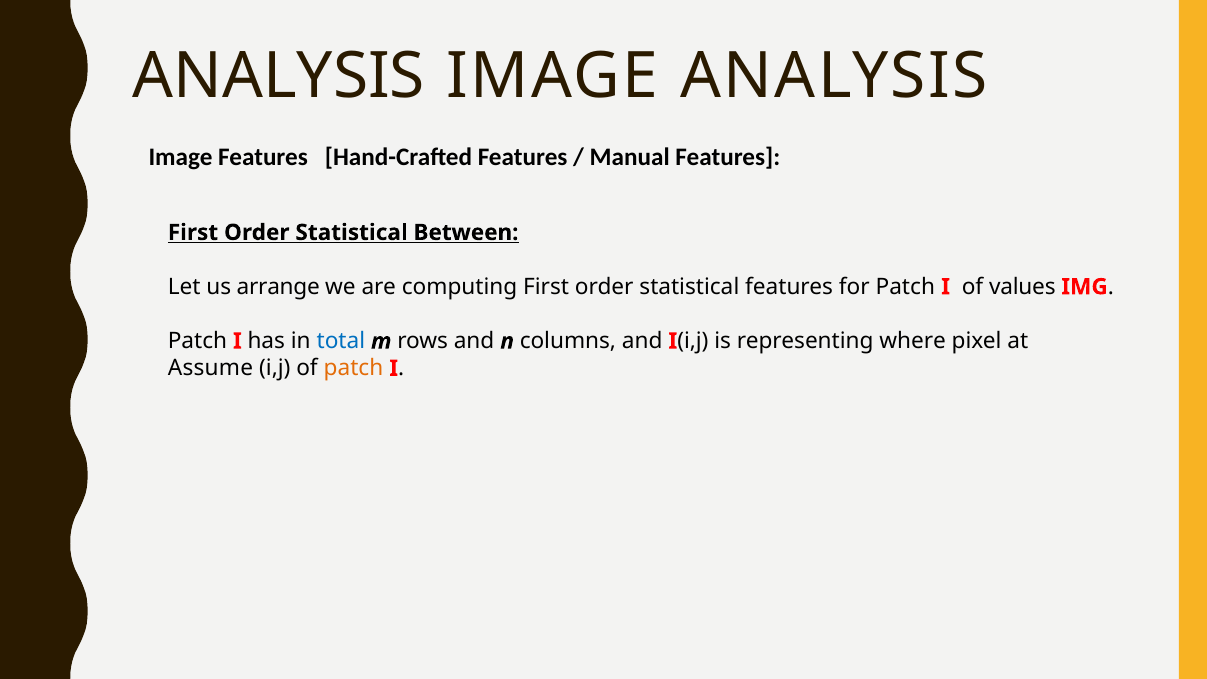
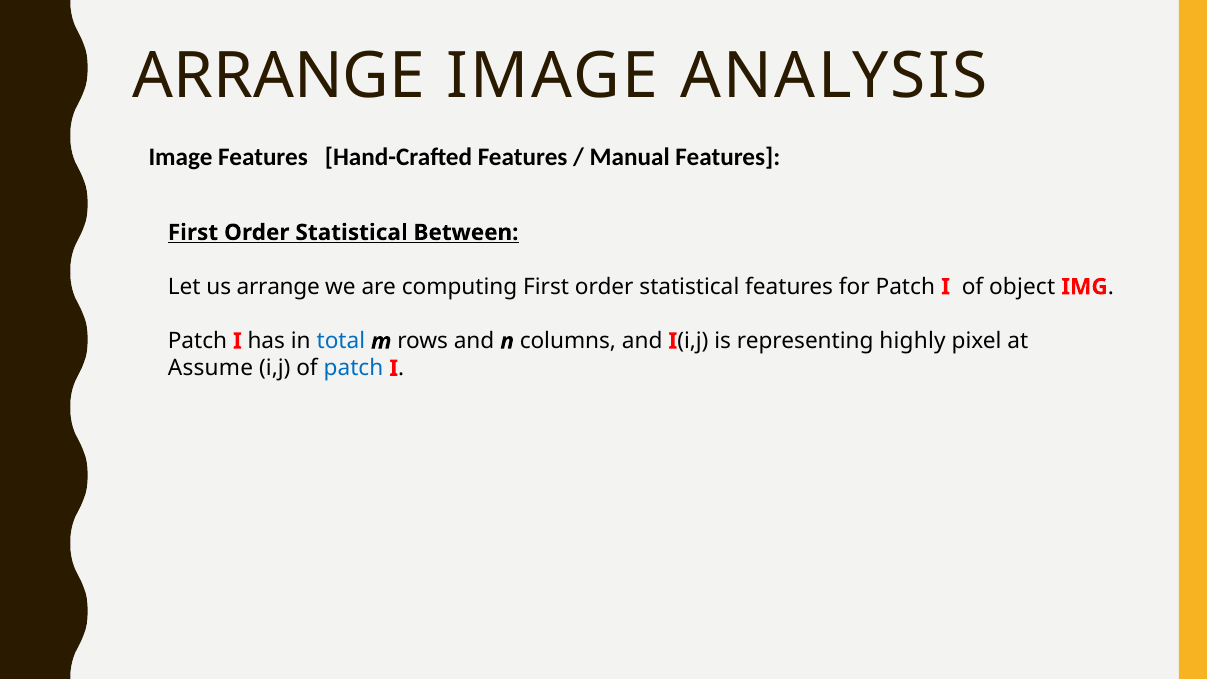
ANALYSIS at (279, 77): ANALYSIS -> ARRANGE
values: values -> object
where: where -> highly
patch at (353, 368) colour: orange -> blue
